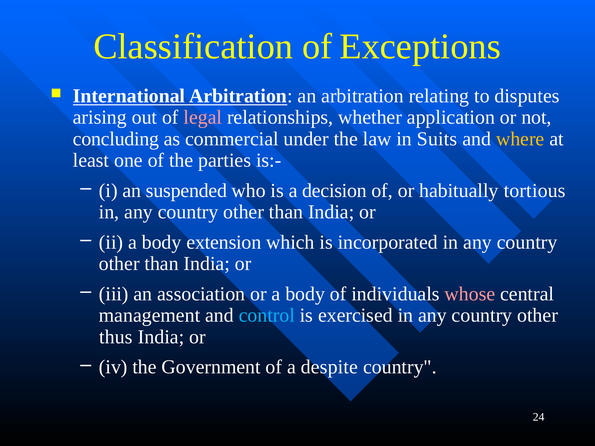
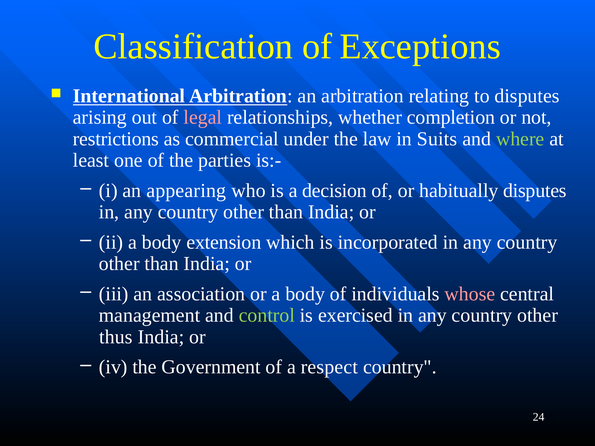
application: application -> completion
concluding: concluding -> restrictions
where colour: yellow -> light green
suspended: suspended -> appearing
habitually tortious: tortious -> disputes
control colour: light blue -> light green
despite: despite -> respect
